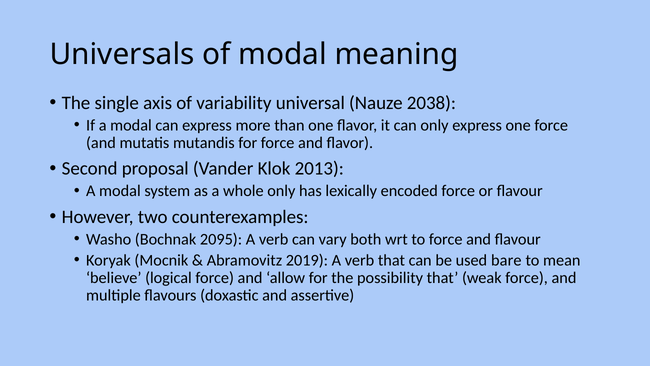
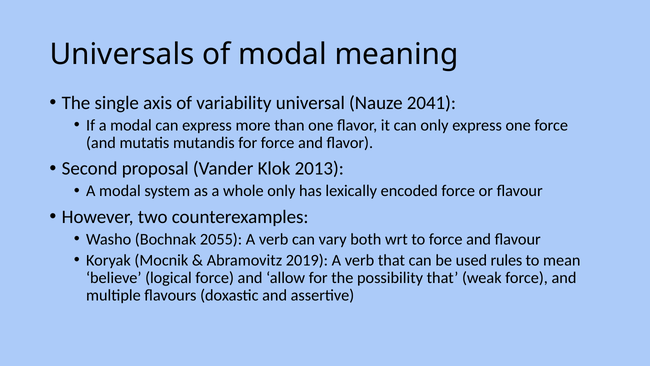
2038: 2038 -> 2041
2095: 2095 -> 2055
bare: bare -> rules
